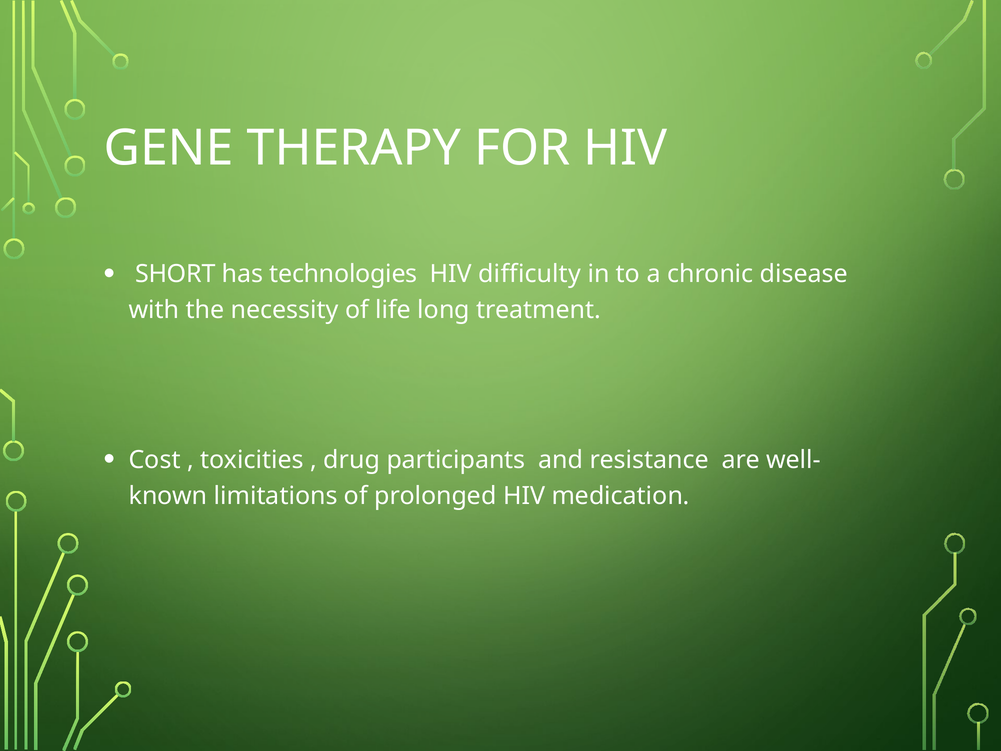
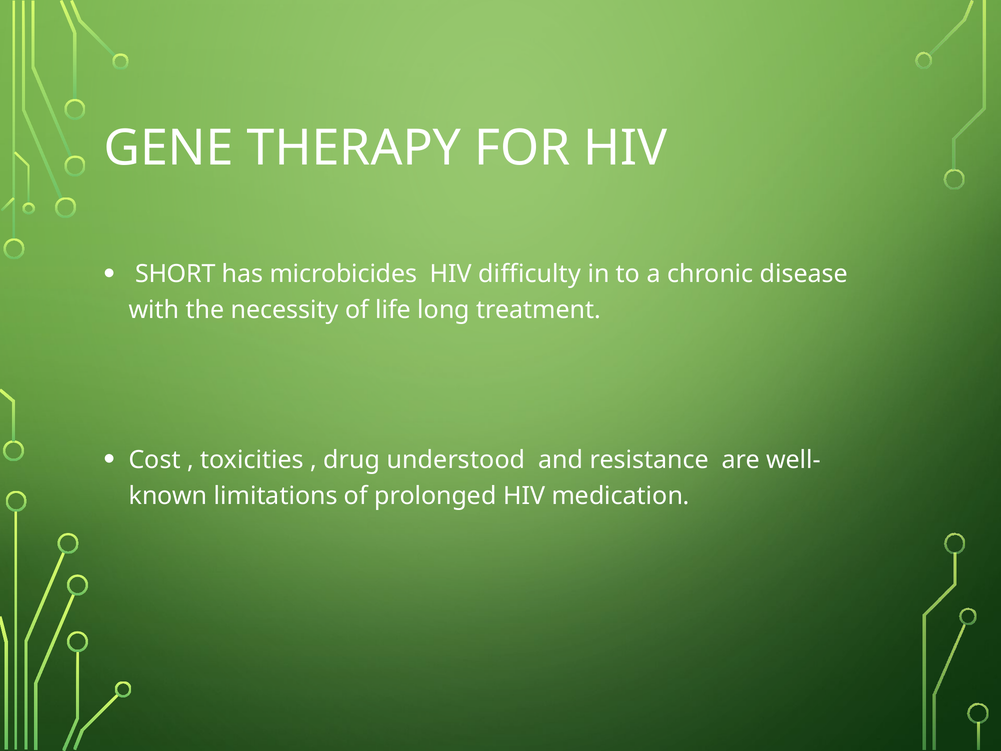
technologies: technologies -> microbicides
participants: participants -> understood
